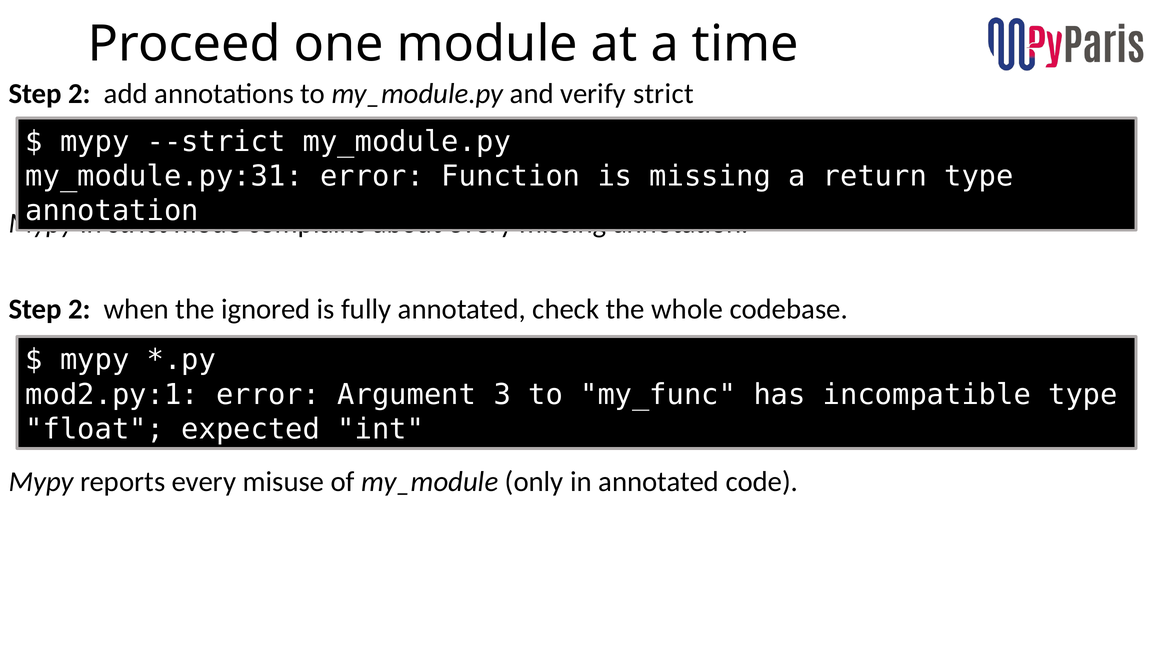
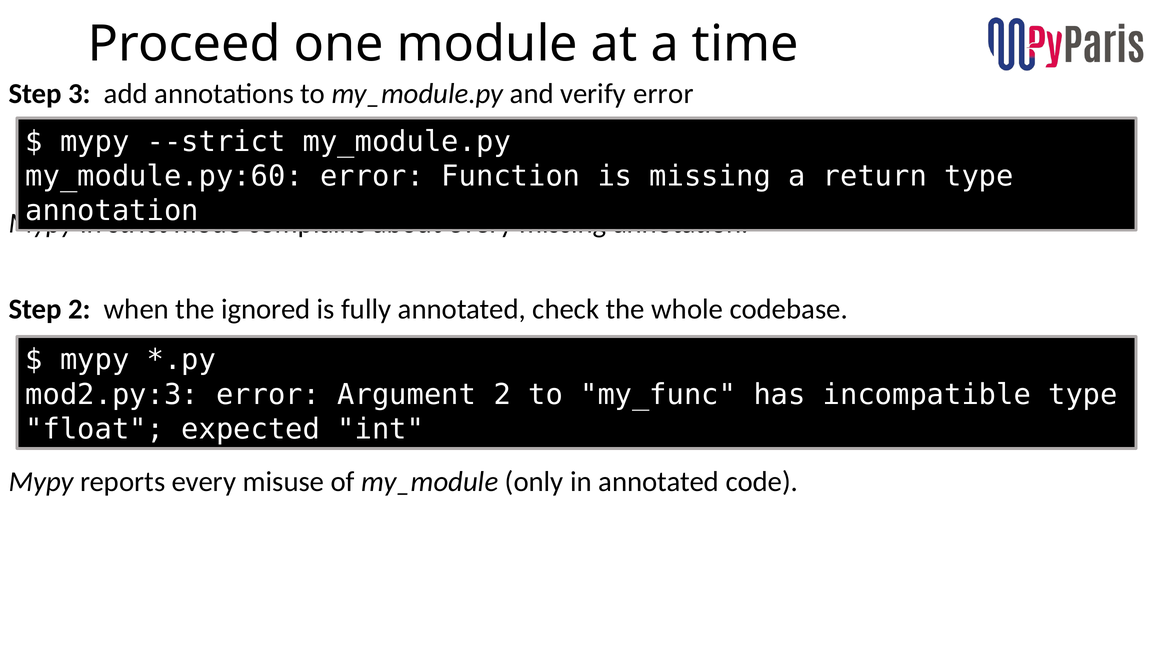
2 at (80, 94): 2 -> 3
verify strict: strict -> error
my_module.py:31: my_module.py:31 -> my_module.py:60
mod2.py:1: mod2.py:1 -> mod2.py:3
Argument 3: 3 -> 2
